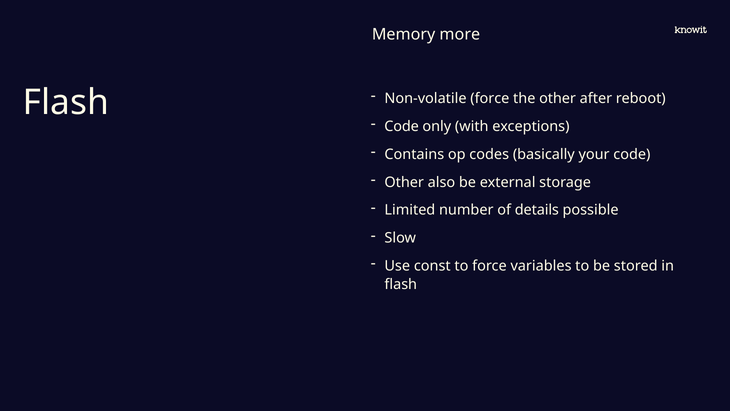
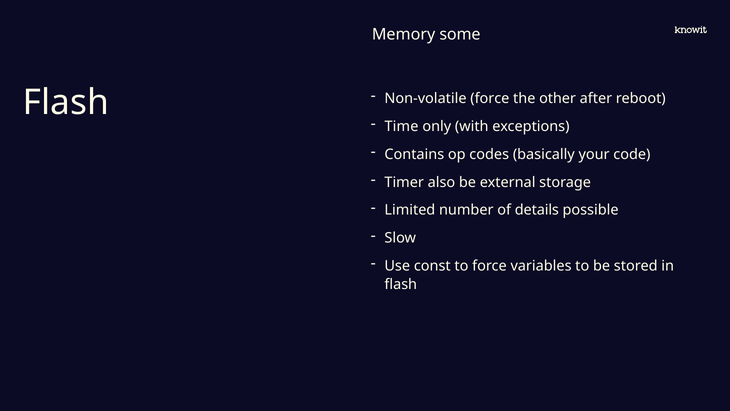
more: more -> some
Code at (402, 126): Code -> Time
Other at (404, 182): Other -> Timer
